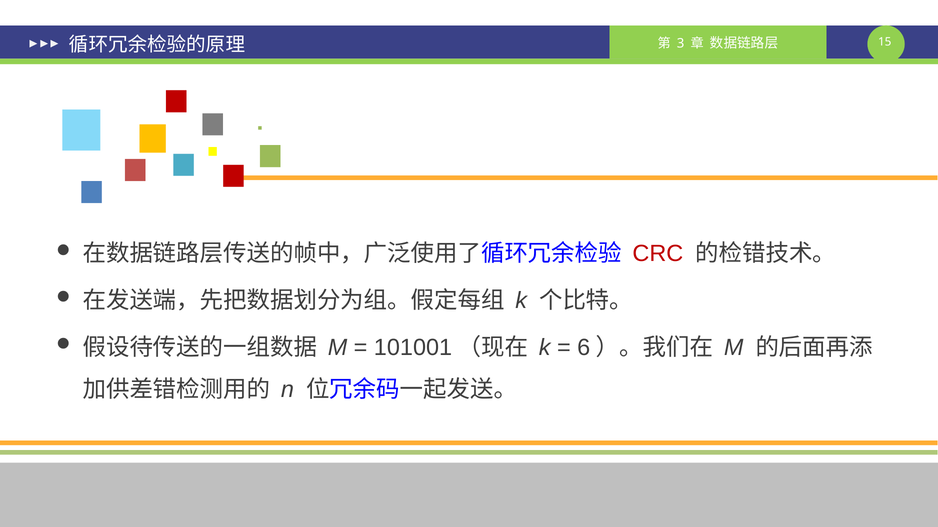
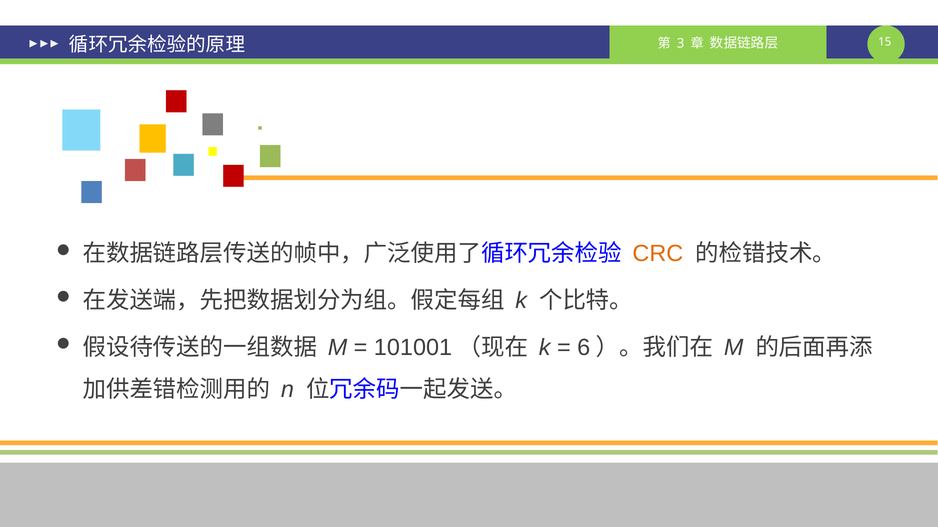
CRC colour: red -> orange
